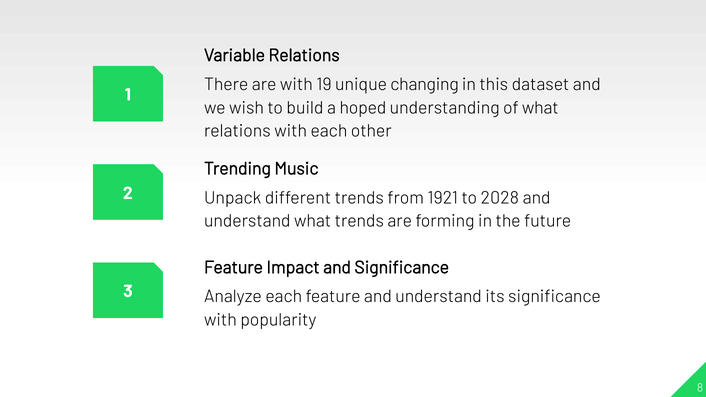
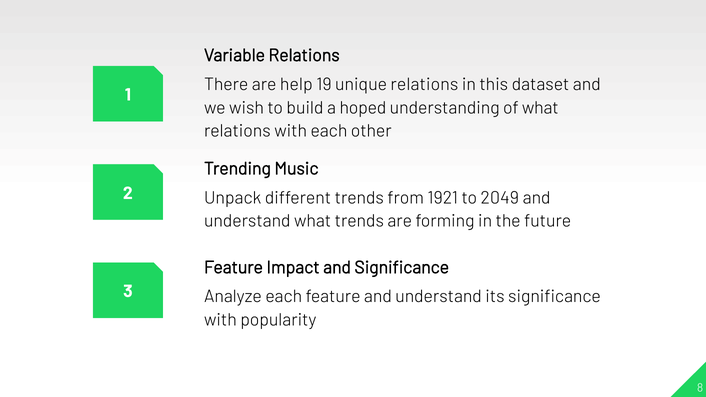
are with: with -> help
unique changing: changing -> relations
2028: 2028 -> 2049
